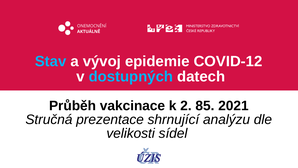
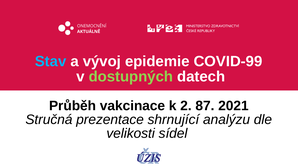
COVID-12: COVID-12 -> COVID-99
dostupných colour: light blue -> light green
85: 85 -> 87
